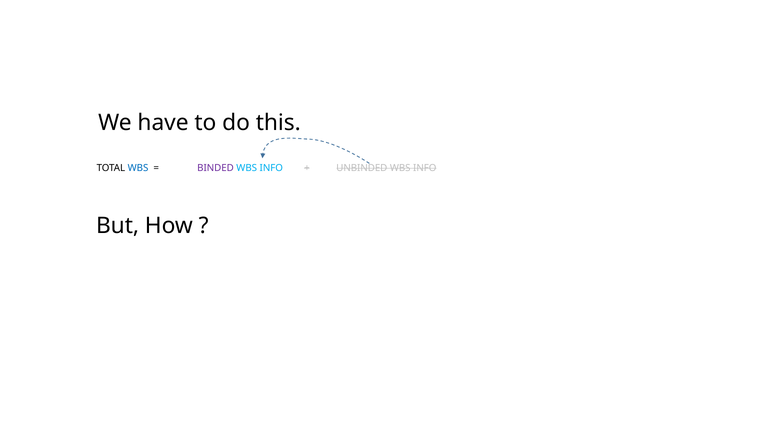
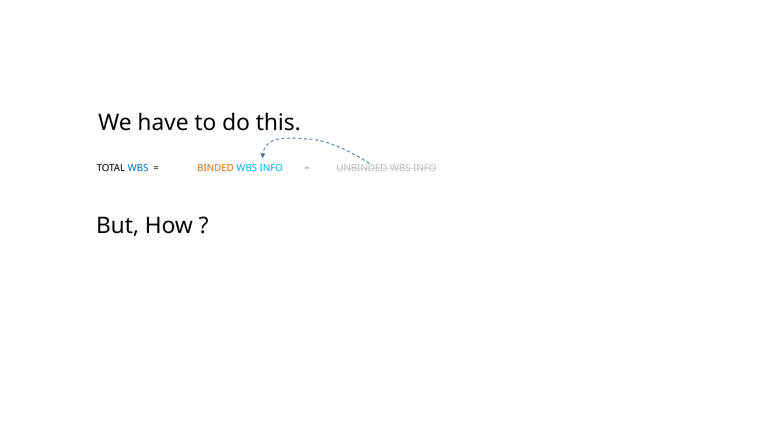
BINDED colour: purple -> orange
